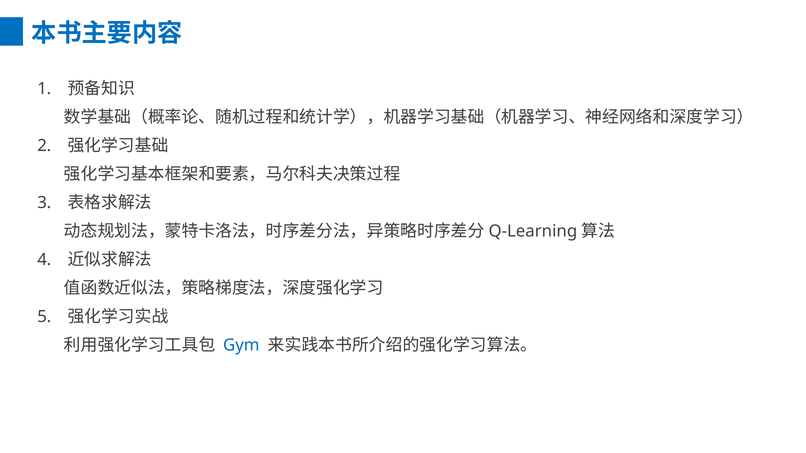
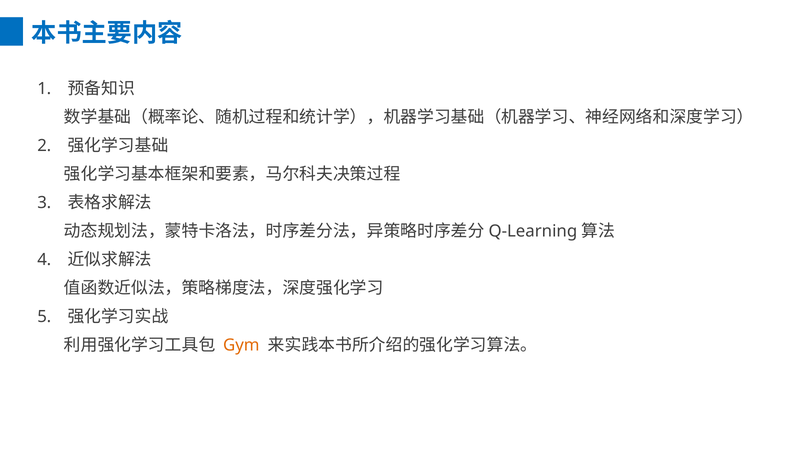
Gym colour: blue -> orange
